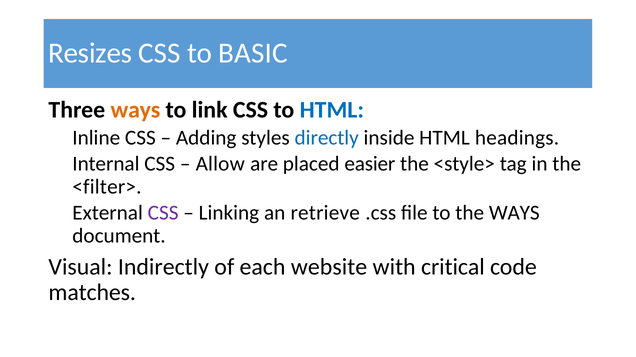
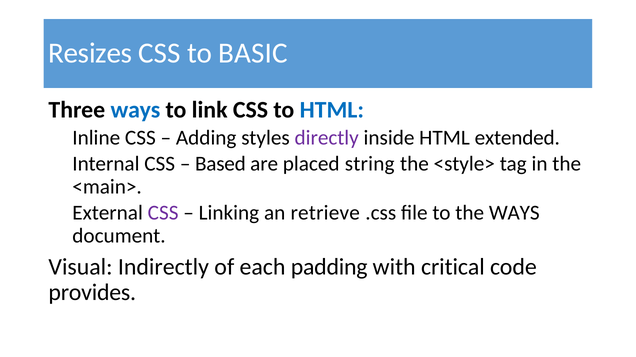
ways at (135, 110) colour: orange -> blue
directly colour: blue -> purple
headings: headings -> extended
Allow: Allow -> Based
easier: easier -> string
<filter>: <filter> -> <main>
website: website -> padding
matches: matches -> provides
